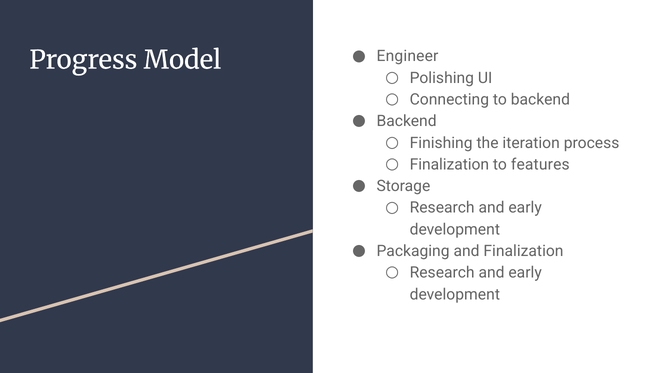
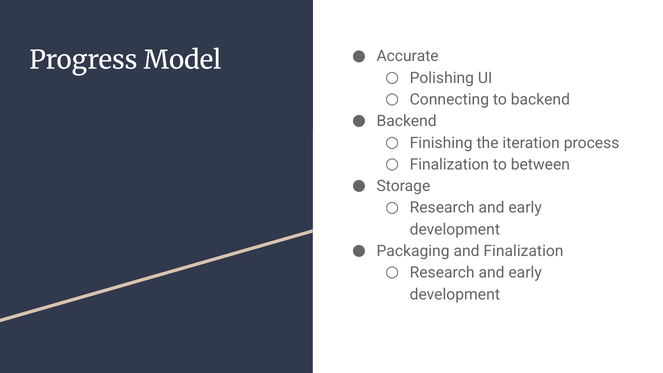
Engineer: Engineer -> Accurate
features: features -> between
